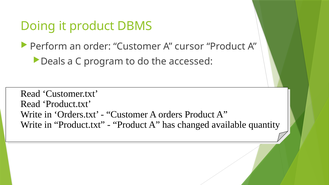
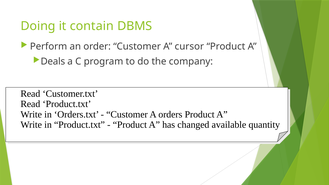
it product: product -> contain
accessed: accessed -> company
